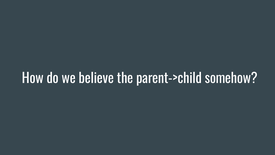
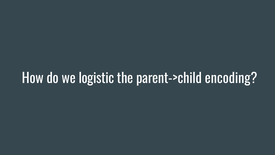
believe: believe -> logistic
somehow: somehow -> encoding
